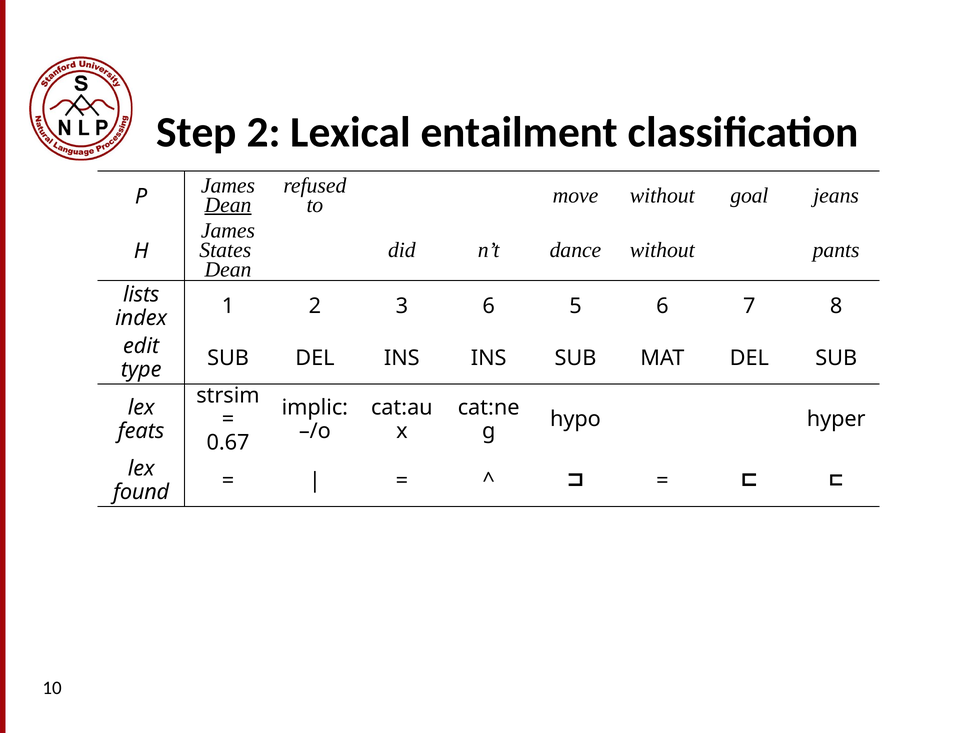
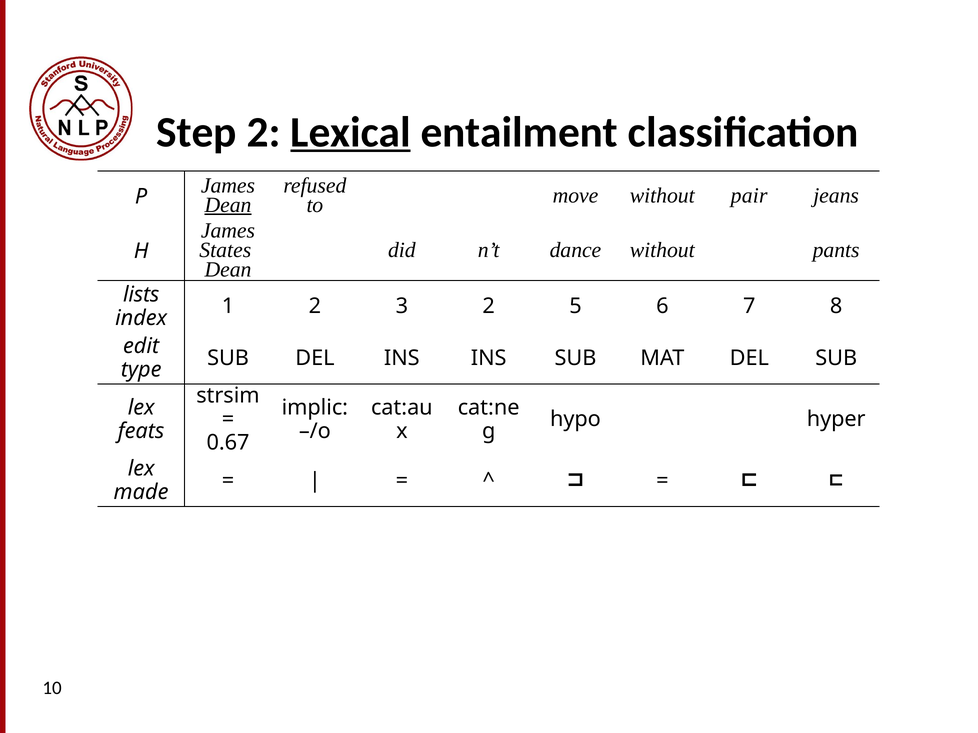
Lexical underline: none -> present
goal: goal -> pair
3 6: 6 -> 2
found: found -> made
